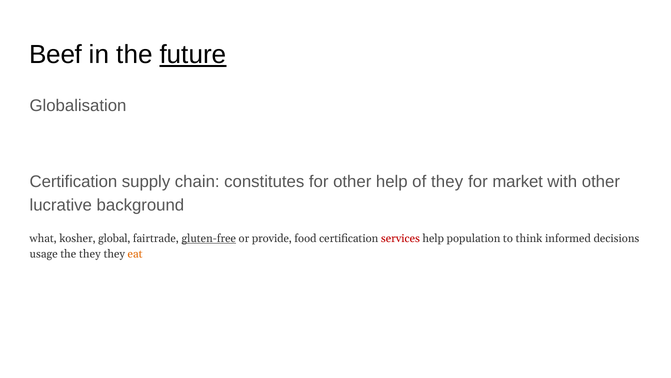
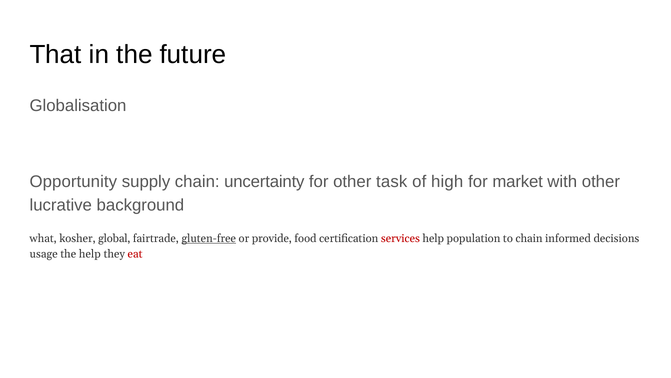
Beef: Beef -> That
future underline: present -> none
Certification at (73, 182): Certification -> Opportunity
constitutes: constitutes -> uncertainty
other help: help -> task
of they: they -> high
to think: think -> chain
the they: they -> help
eat colour: orange -> red
